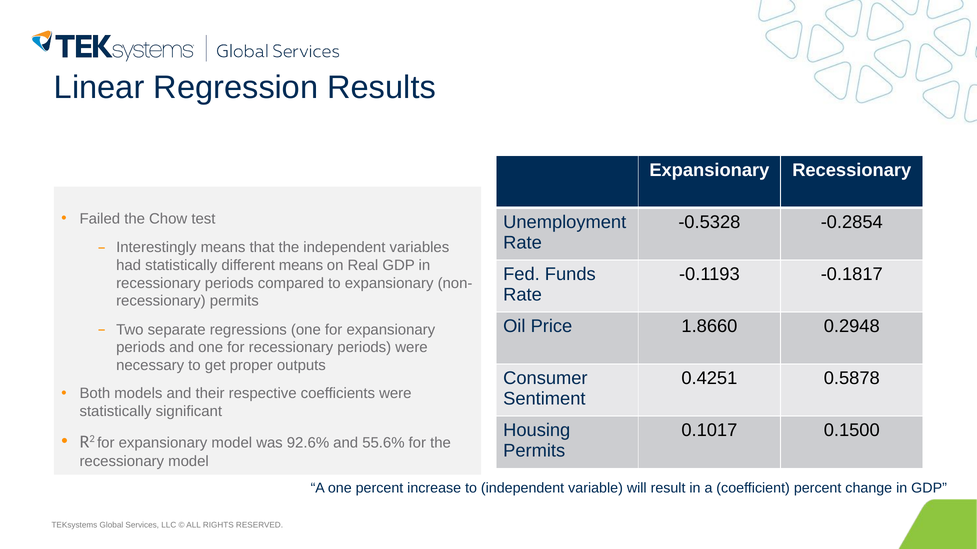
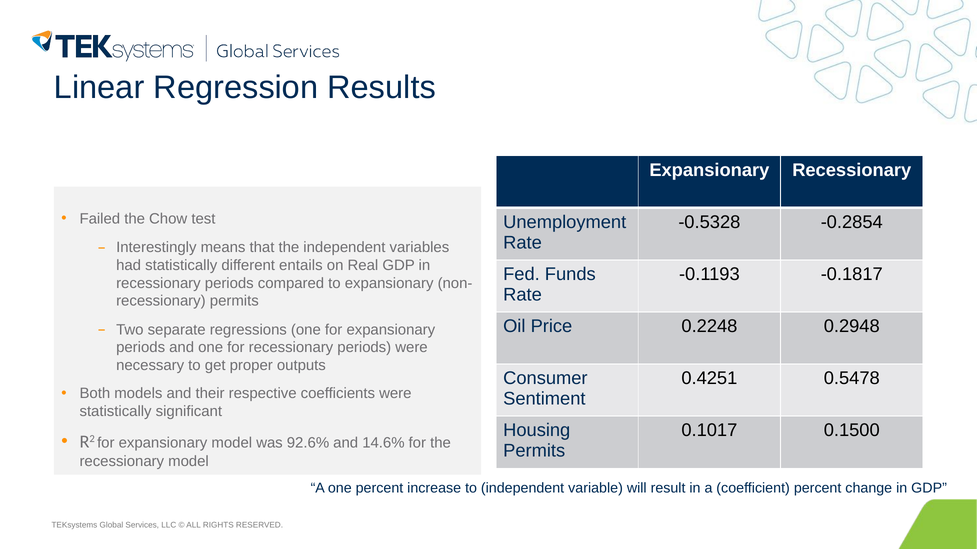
different means: means -> entails
1.8660: 1.8660 -> 0.2248
0.5878: 0.5878 -> 0.5478
55.6%: 55.6% -> 14.6%
